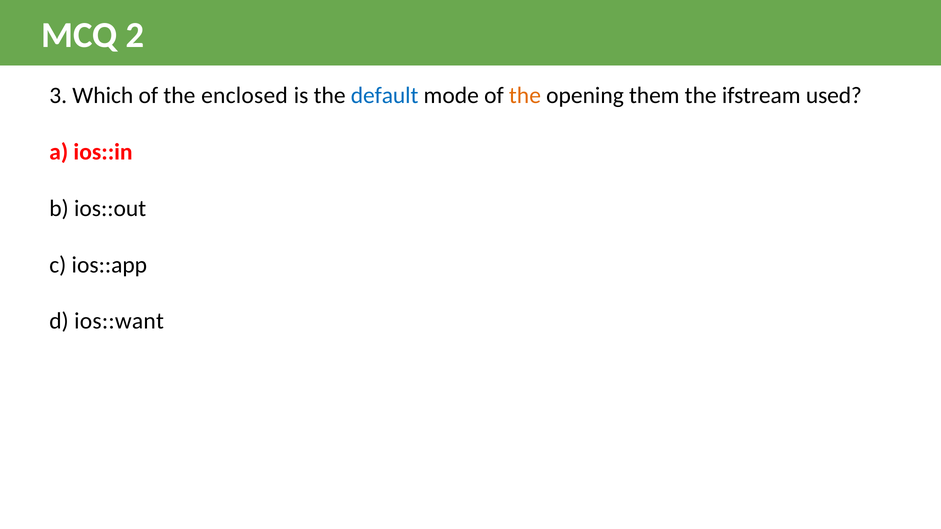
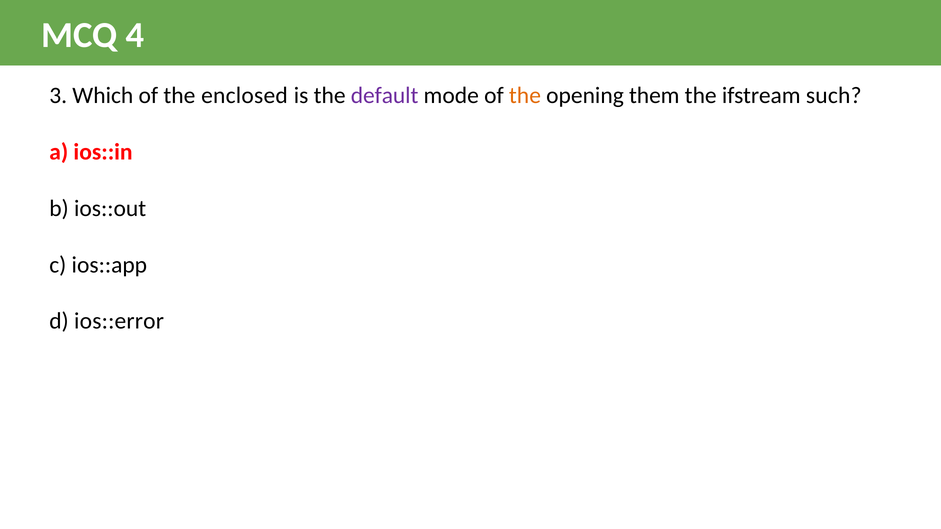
2: 2 -> 4
default colour: blue -> purple
used: used -> such
ios::want: ios::want -> ios::error
